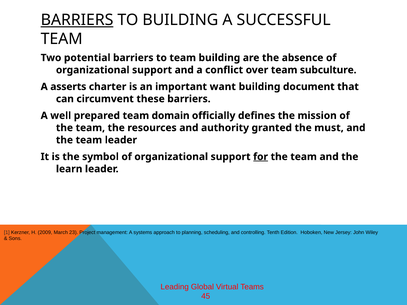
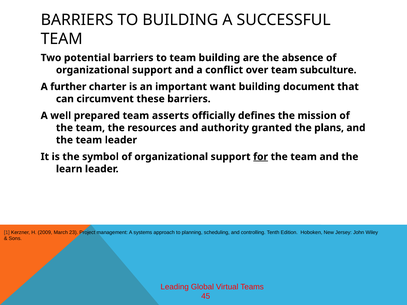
BARRIERS at (77, 20) underline: present -> none
asserts: asserts -> further
domain: domain -> asserts
must: must -> plans
